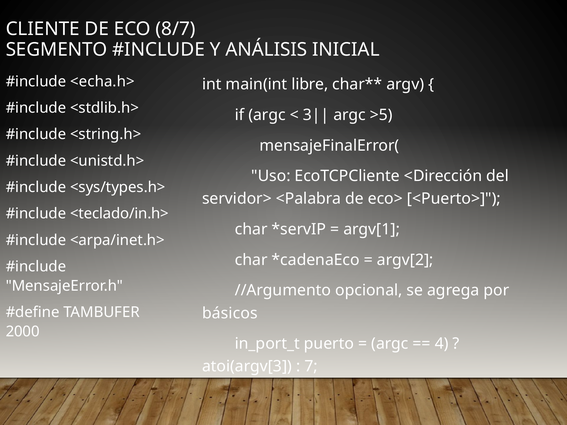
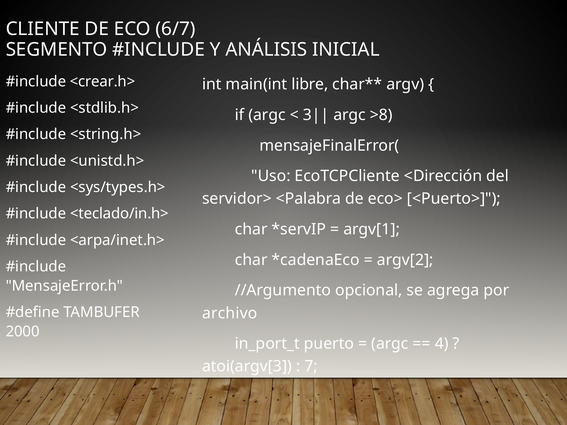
8/7: 8/7 -> 6/7
<echa.h>: <echa.h> -> <crear.h>
>5: >5 -> >8
básicos: básicos -> archivo
